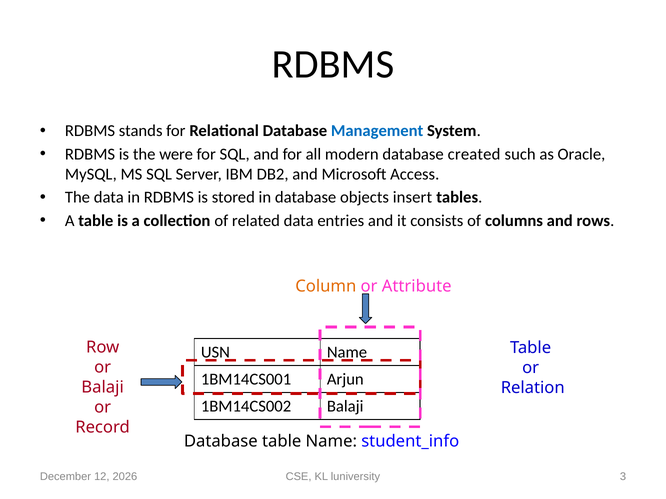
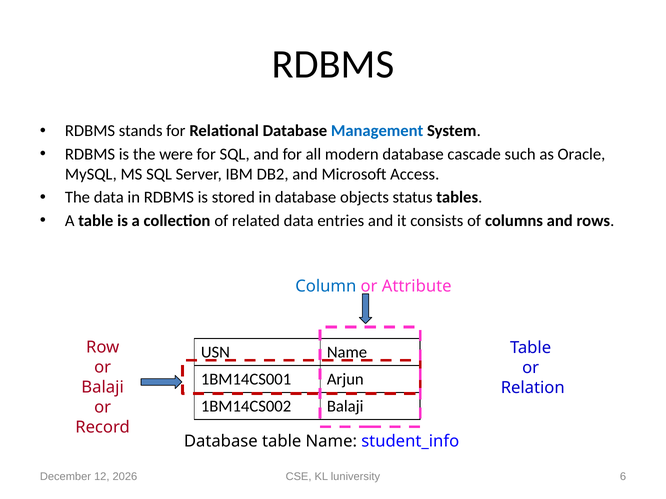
created: created -> cascade
insert: insert -> status
Column colour: orange -> blue
3: 3 -> 6
